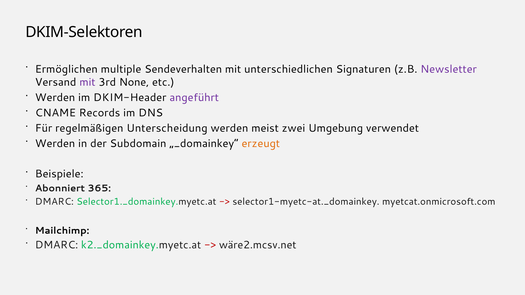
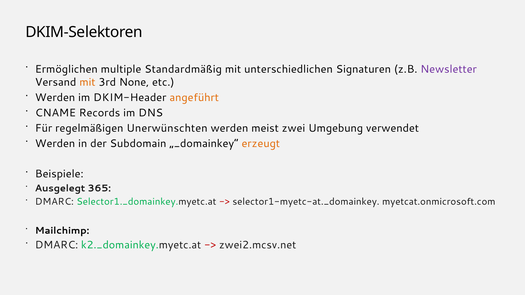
Sendeverhalten: Sendeverhalten -> Standardmäßig
mit at (87, 82) colour: purple -> orange
angeführt colour: purple -> orange
Unterscheidung: Unterscheidung -> Unerwünschten
Abonniert: Abonniert -> Ausgelegt
wäre2.mcsv.net: wäre2.mcsv.net -> zwei2.mcsv.net
